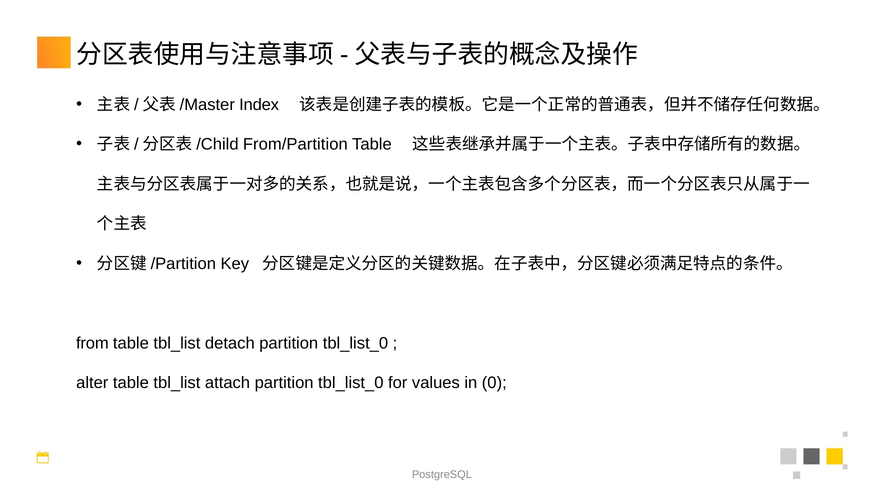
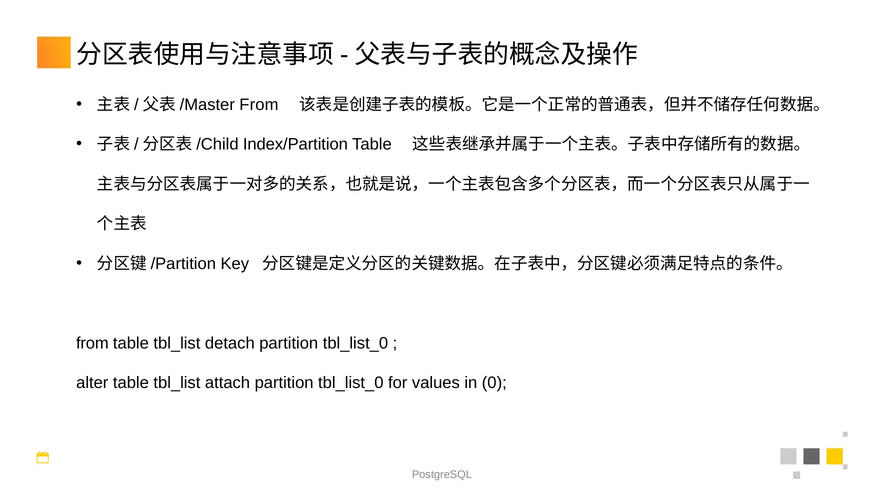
Index at (259, 105): Index -> From
From/Partition: From/Partition -> Index/Partition
